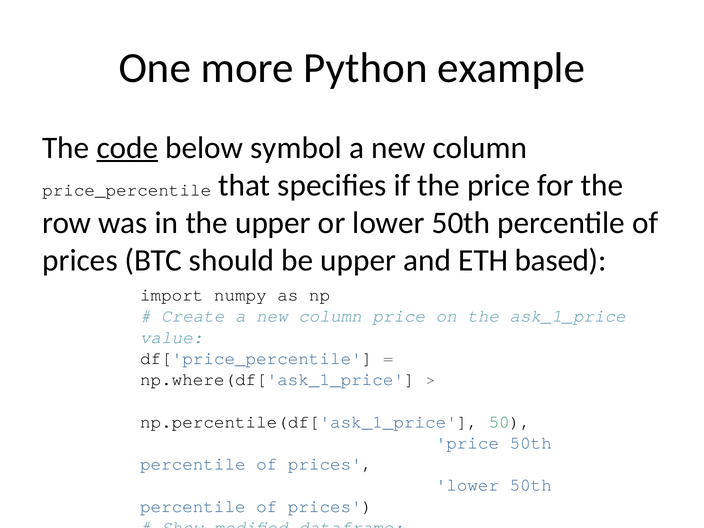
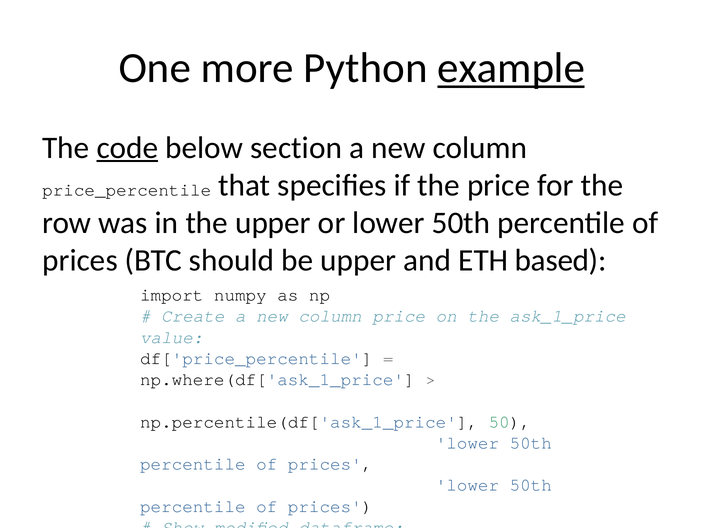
example underline: none -> present
below symbol: symbol -> section
price at (467, 443): price -> lower
